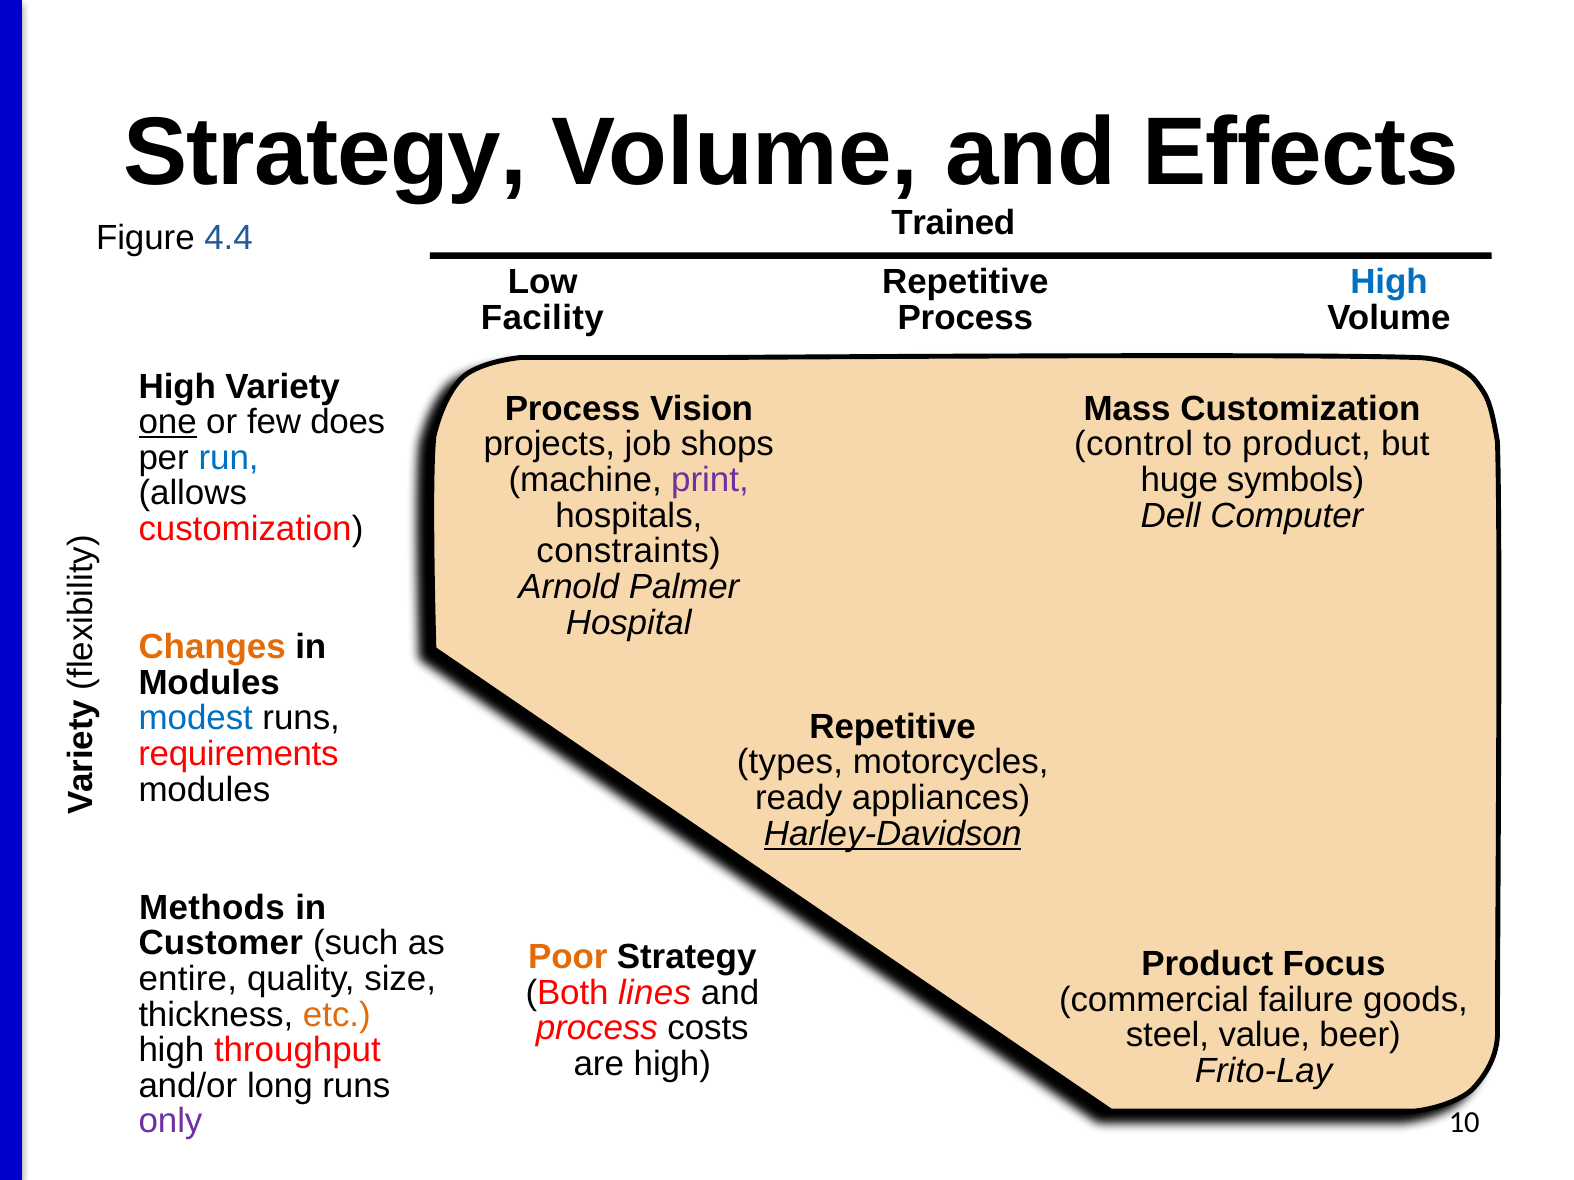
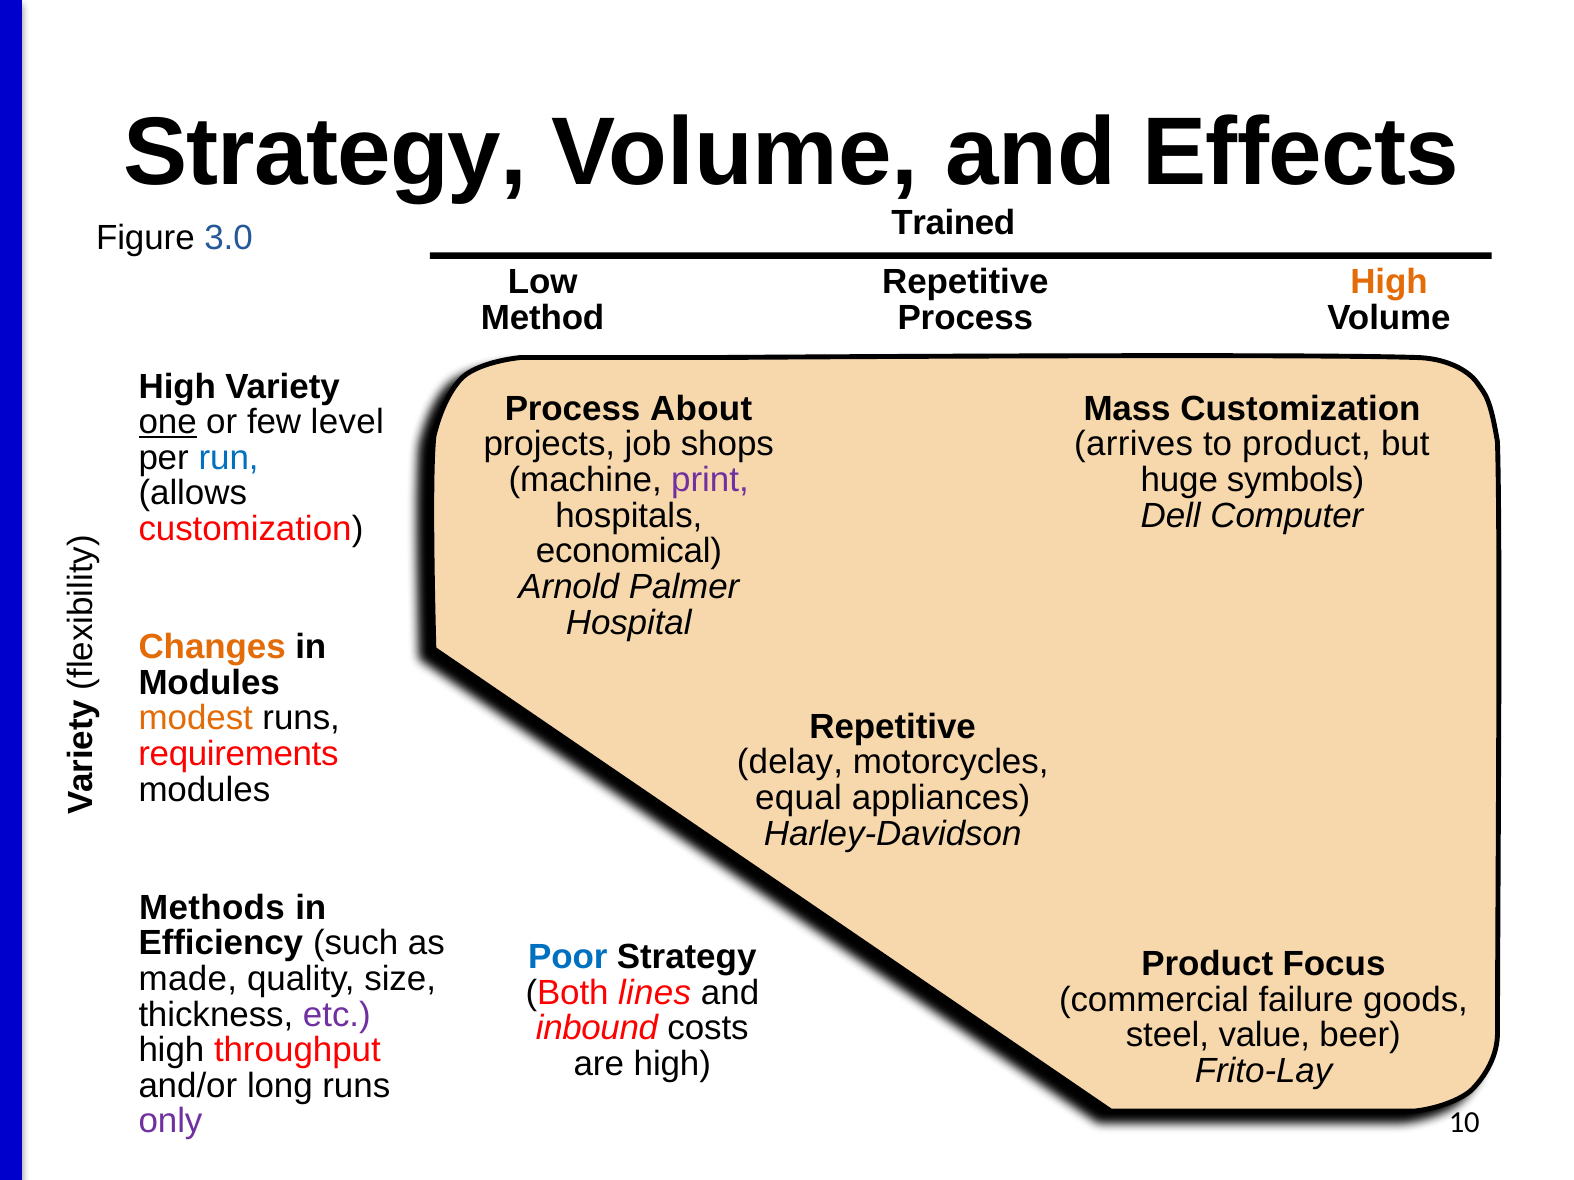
4.4: 4.4 -> 3.0
High at (1389, 283) colour: blue -> orange
Facility: Facility -> Method
Vision: Vision -> About
does: does -> level
control: control -> arrives
constraints: constraints -> economical
modest colour: blue -> orange
types: types -> delay
ready: ready -> equal
Harley-Davidson underline: present -> none
Customer: Customer -> Efficiency
Poor colour: orange -> blue
entire: entire -> made
etc colour: orange -> purple
process at (597, 1029): process -> inbound
